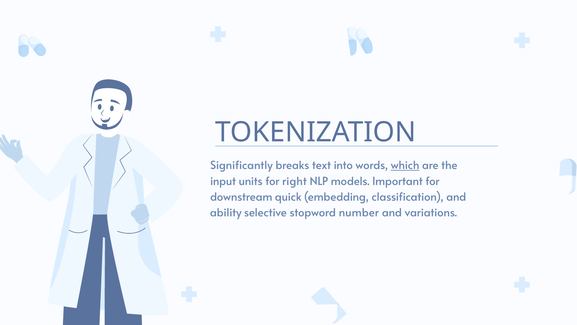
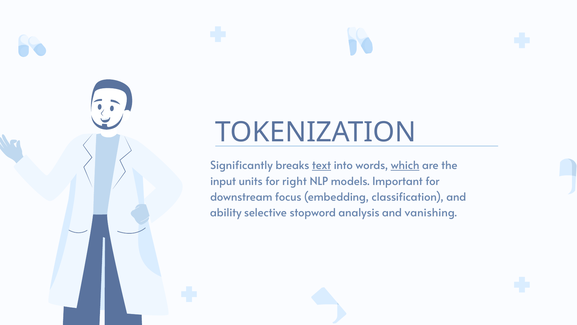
text underline: none -> present
quick: quick -> focus
number: number -> analysis
variations: variations -> vanishing
